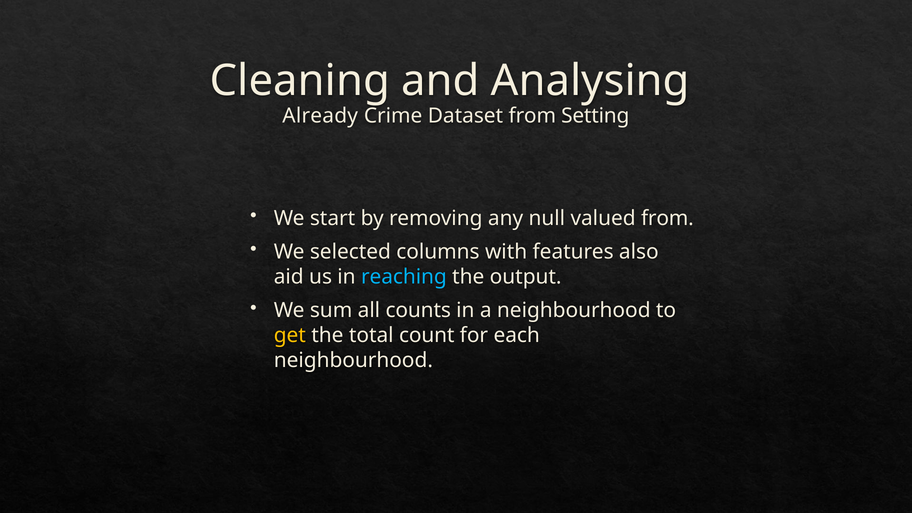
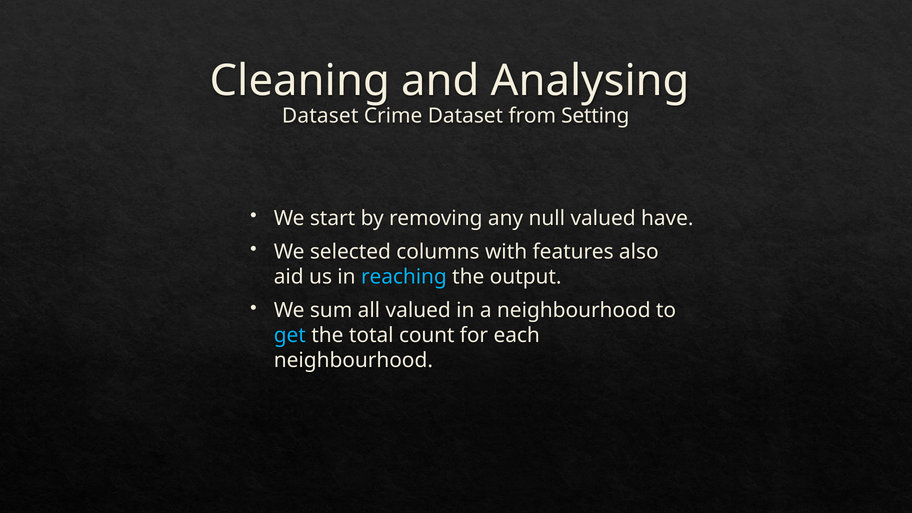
Already at (320, 116): Already -> Dataset
valued from: from -> have
all counts: counts -> valued
get colour: yellow -> light blue
